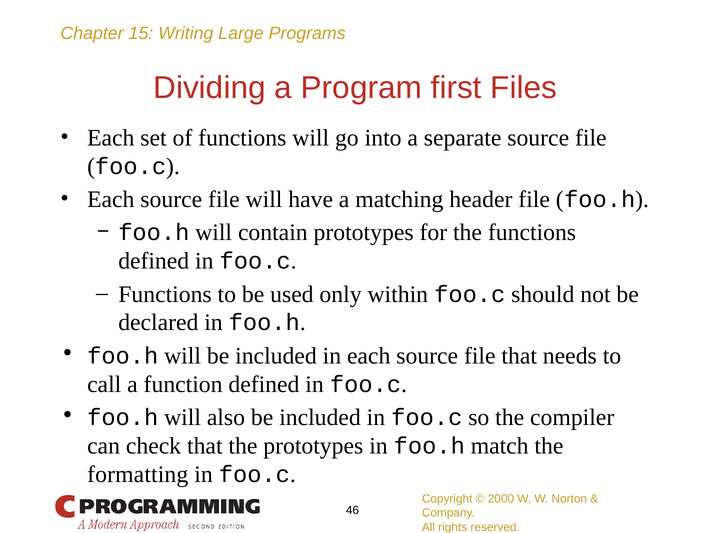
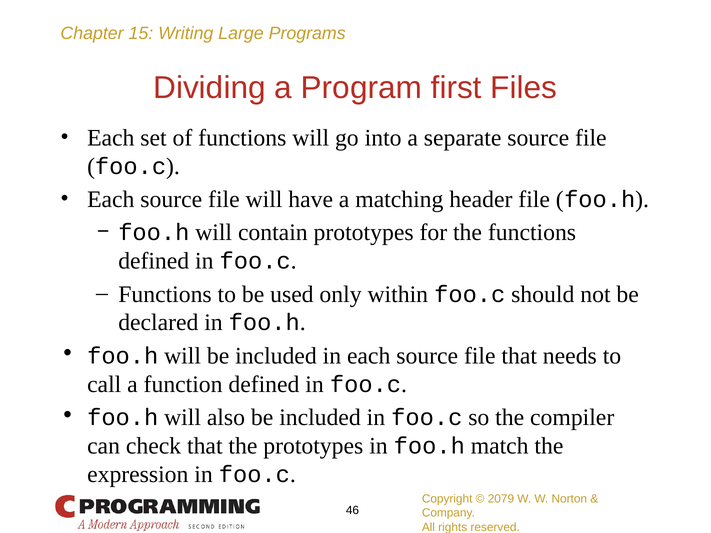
formatting: formatting -> expression
2000: 2000 -> 2079
